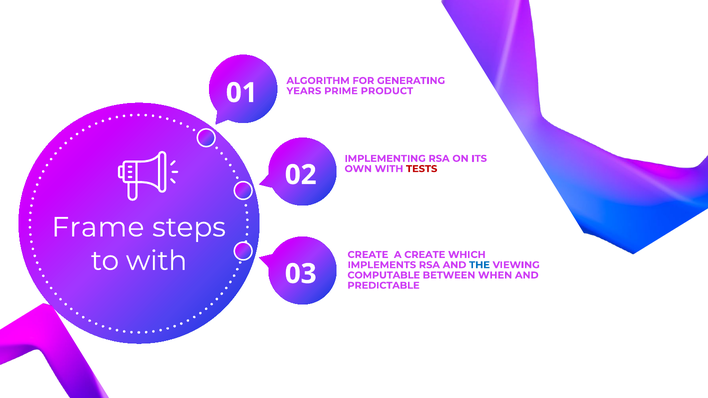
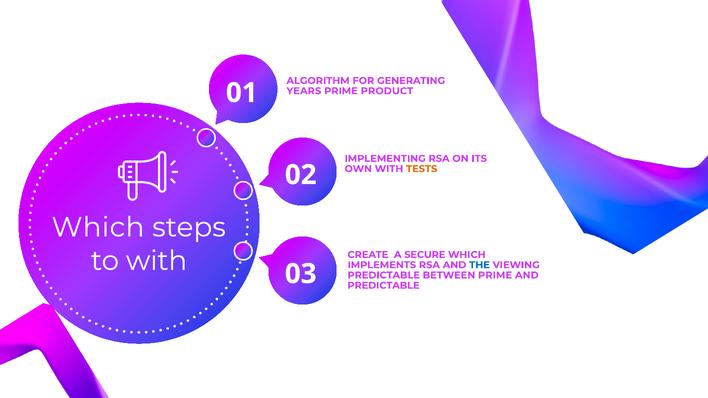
TESTS colour: red -> orange
Frame at (98, 227): Frame -> Which
A CREATE: CREATE -> SECURE
COMPUTABLE at (384, 275): COMPUTABLE -> PREDICTABLE
BETWEEN WHEN: WHEN -> PRIME
